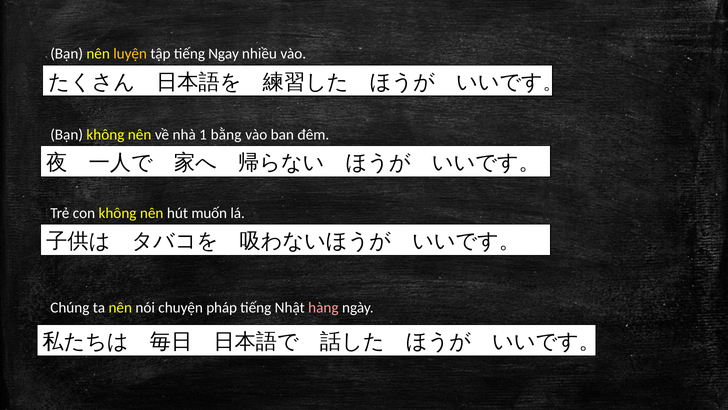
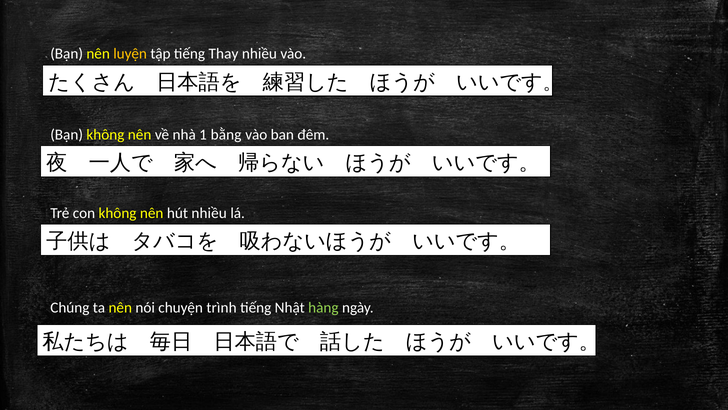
Ngay: Ngay -> Thay
hút muốn: muốn -> nhiều
pháp: pháp -> trình
hàng colour: pink -> light green
